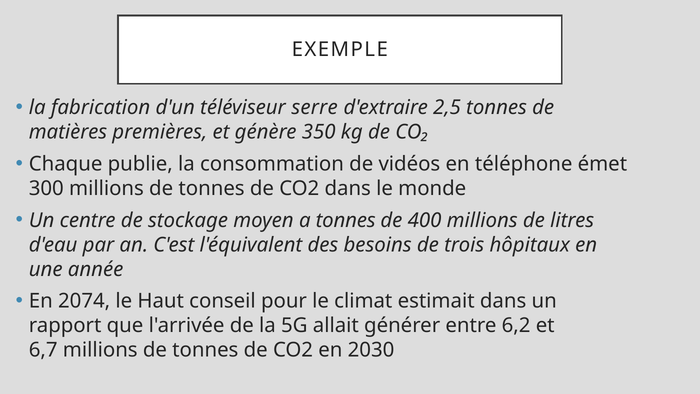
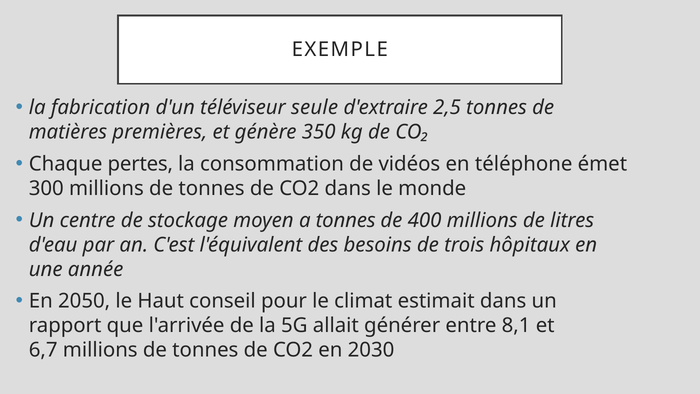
serre: serre -> seule
publie: publie -> pertes
2074: 2074 -> 2050
6,2: 6,2 -> 8,1
